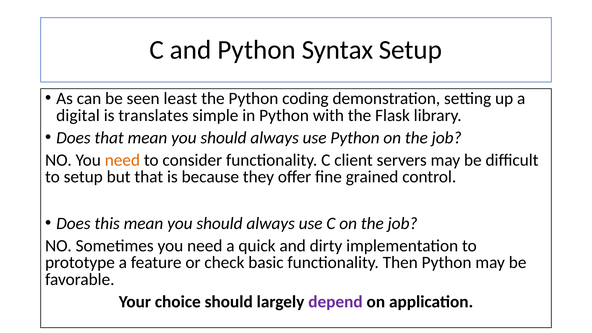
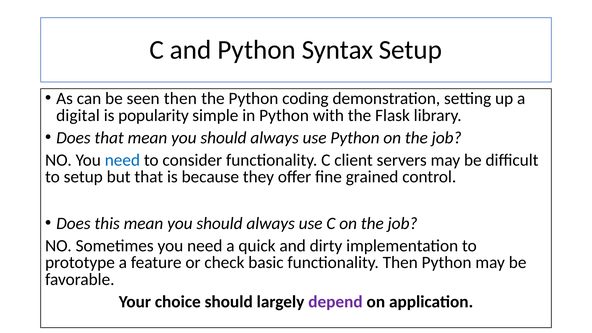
seen least: least -> then
translates: translates -> popularity
need at (122, 160) colour: orange -> blue
